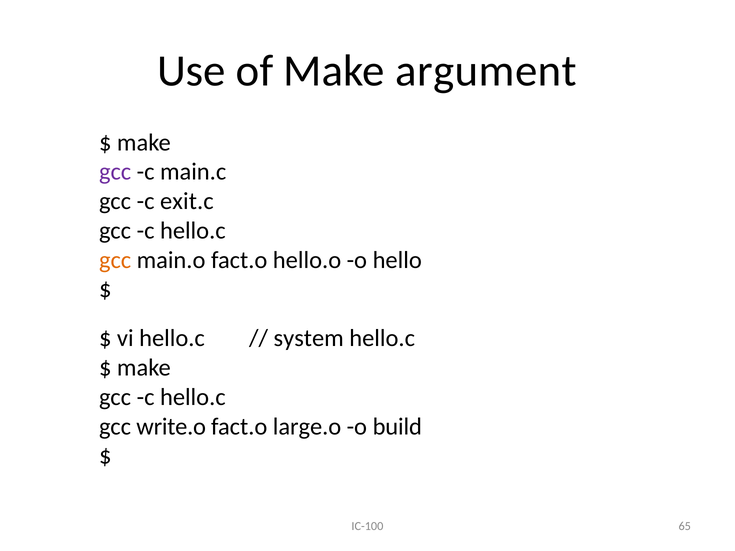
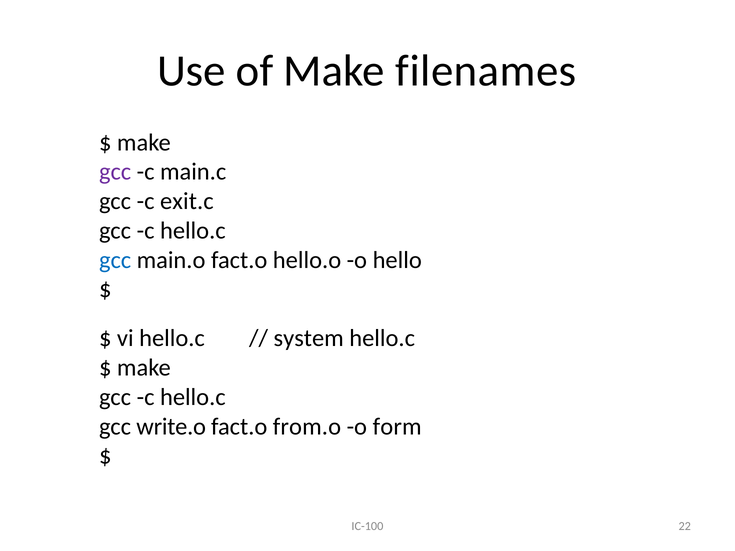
argument: argument -> filenames
gcc at (115, 260) colour: orange -> blue
large.o: large.o -> from.o
build: build -> form
65: 65 -> 22
